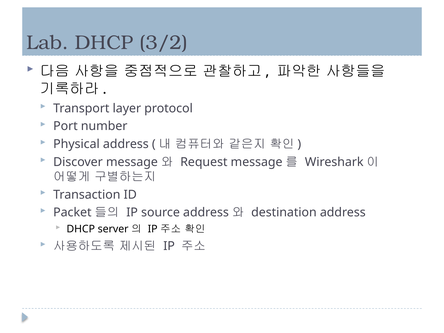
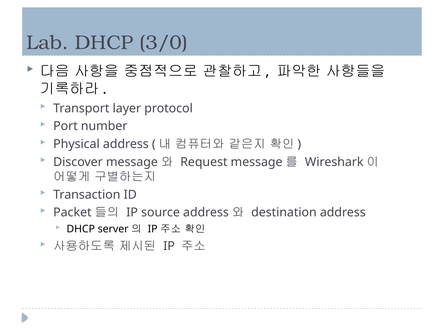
3/2: 3/2 -> 3/0
